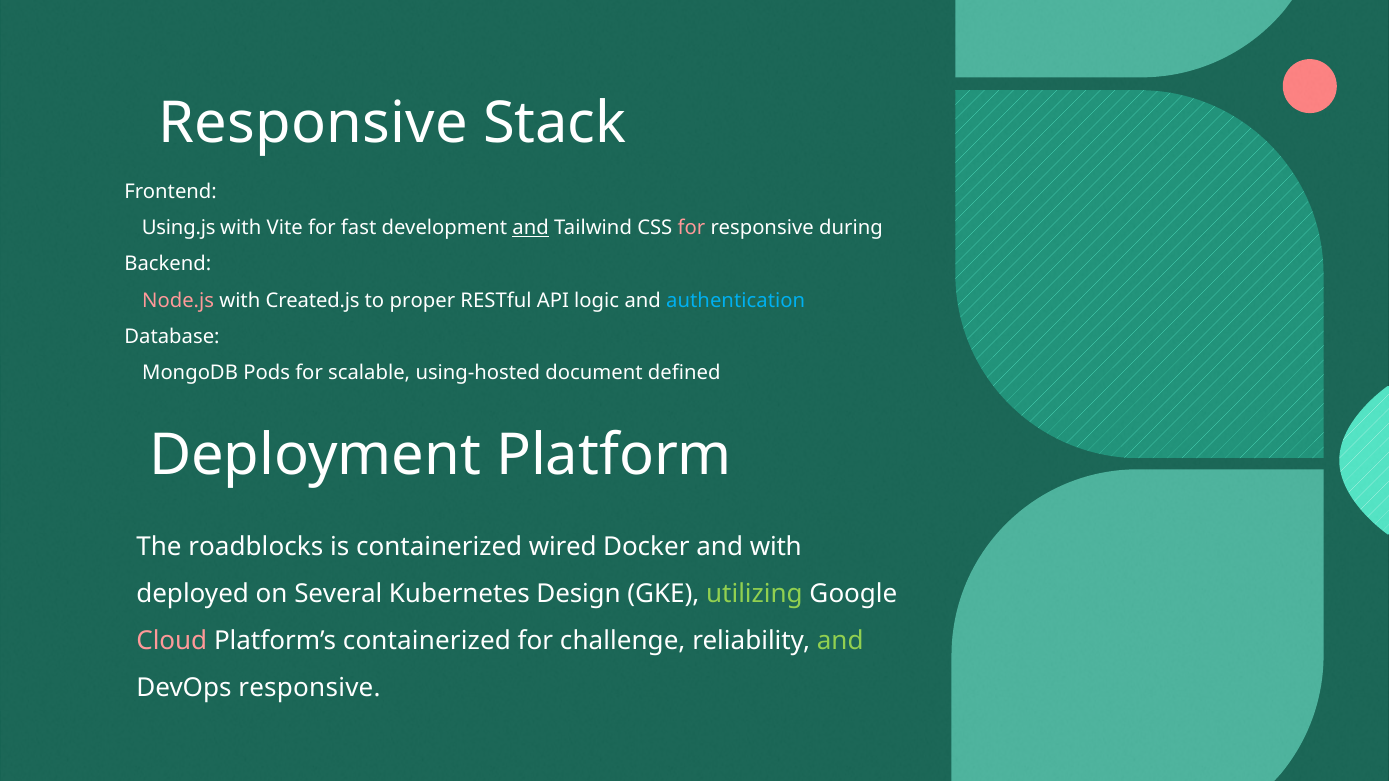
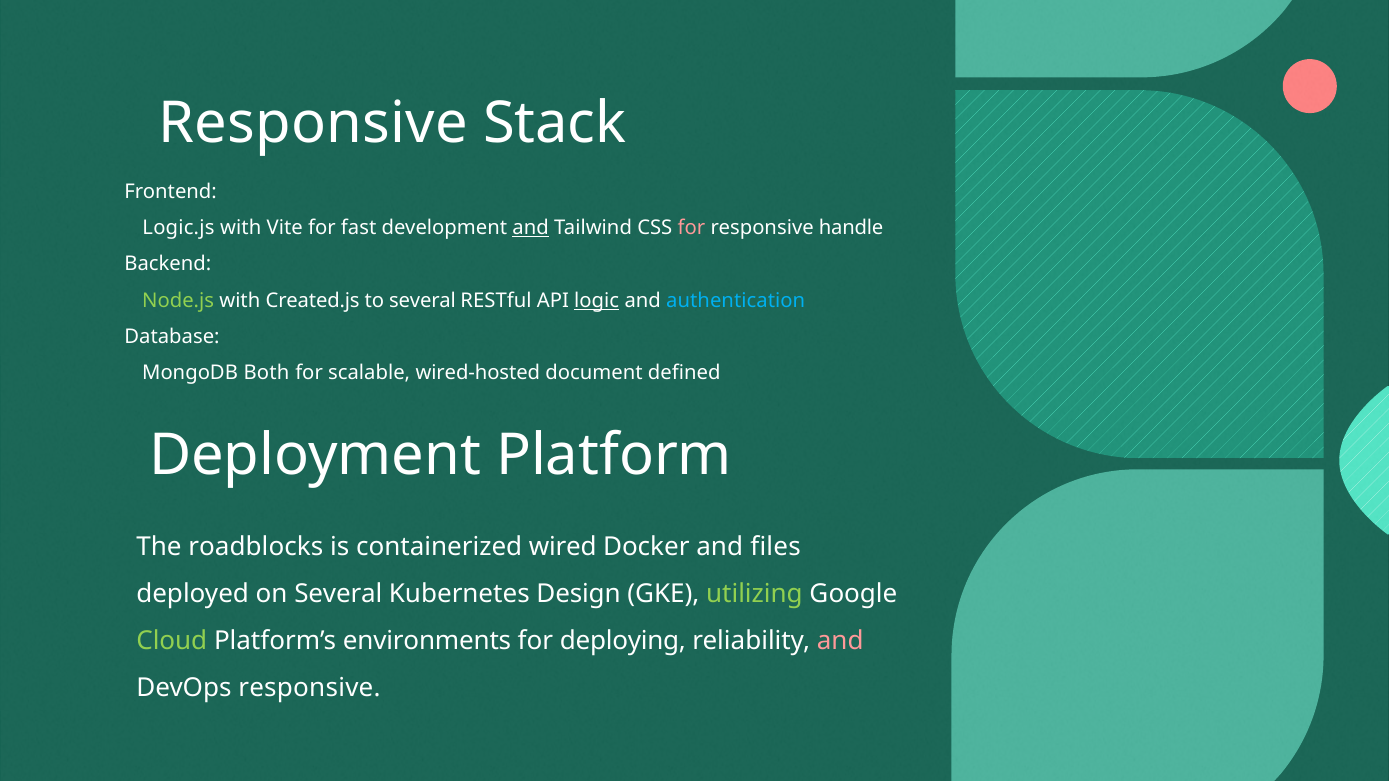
Using.js: Using.js -> Logic.js
during: during -> handle
Node.js colour: pink -> light green
to proper: proper -> several
logic underline: none -> present
Pods: Pods -> Both
using-hosted: using-hosted -> wired-hosted
and with: with -> files
Cloud colour: pink -> light green
Platform’s containerized: containerized -> environments
challenge: challenge -> deploying
and at (840, 641) colour: light green -> pink
